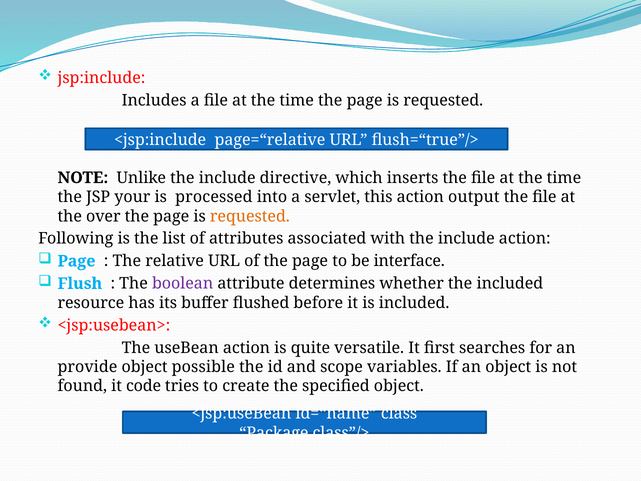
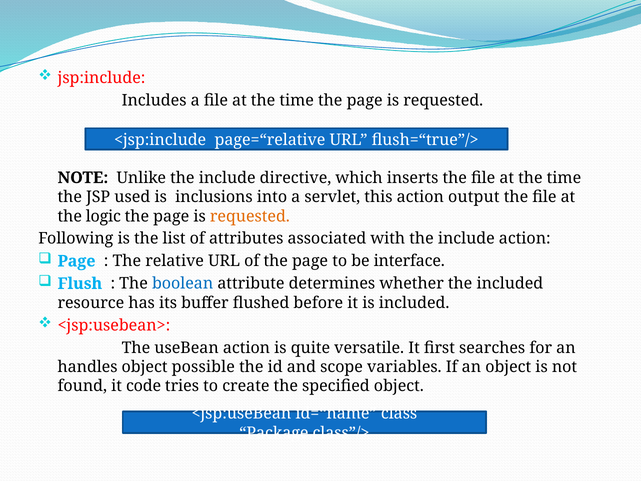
your: your -> used
processed: processed -> inclusions
over: over -> logic
boolean colour: purple -> blue
provide: provide -> handles
